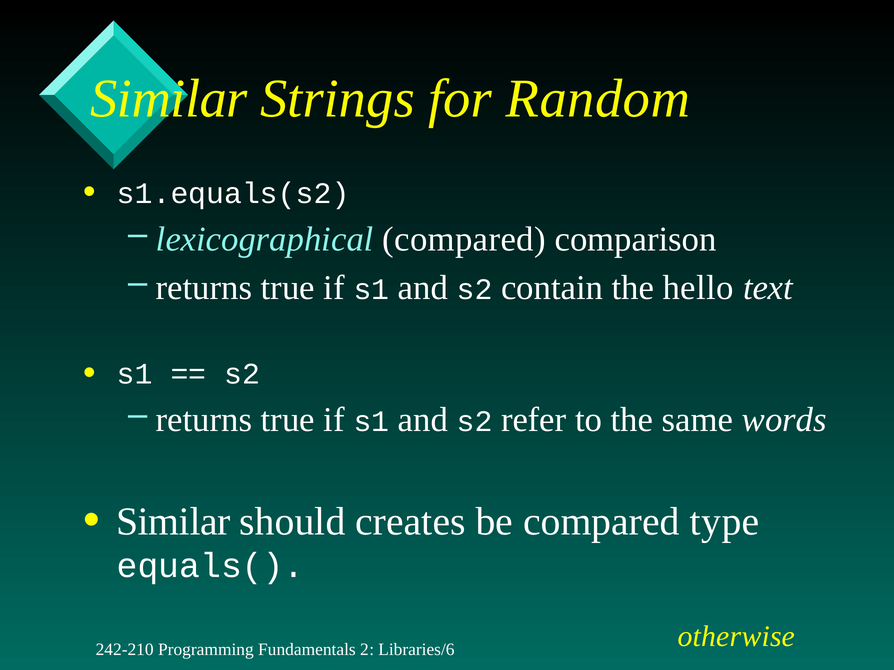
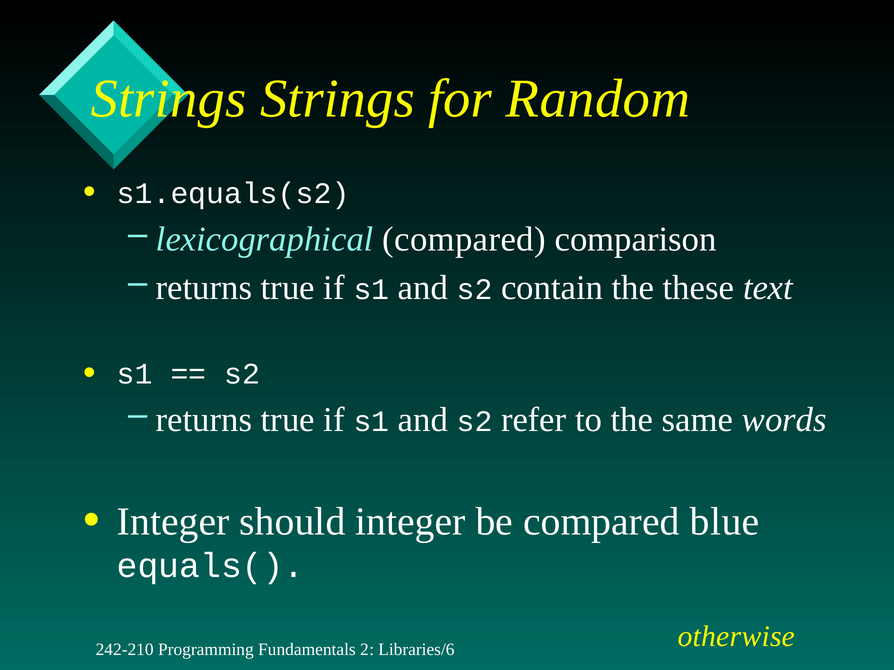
Similar at (169, 99): Similar -> Strings
hello: hello -> these
Similar at (173, 522): Similar -> Integer
should creates: creates -> integer
type: type -> blue
